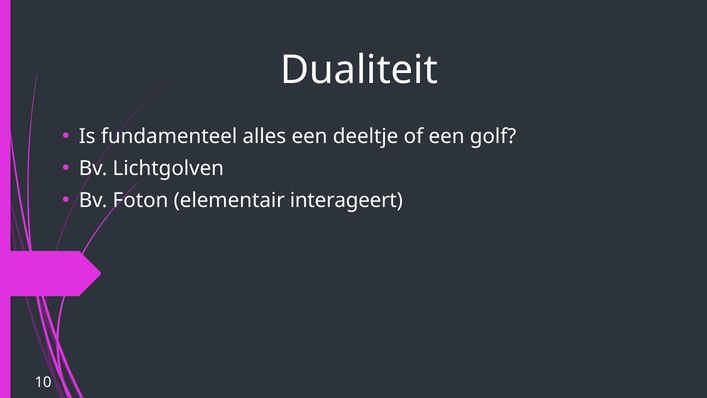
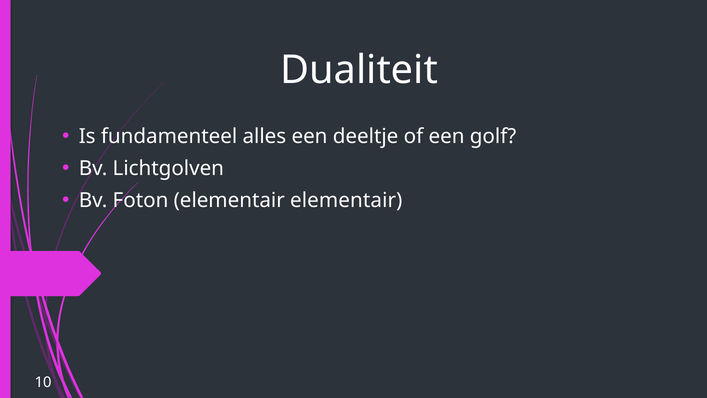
elementair interageert: interageert -> elementair
